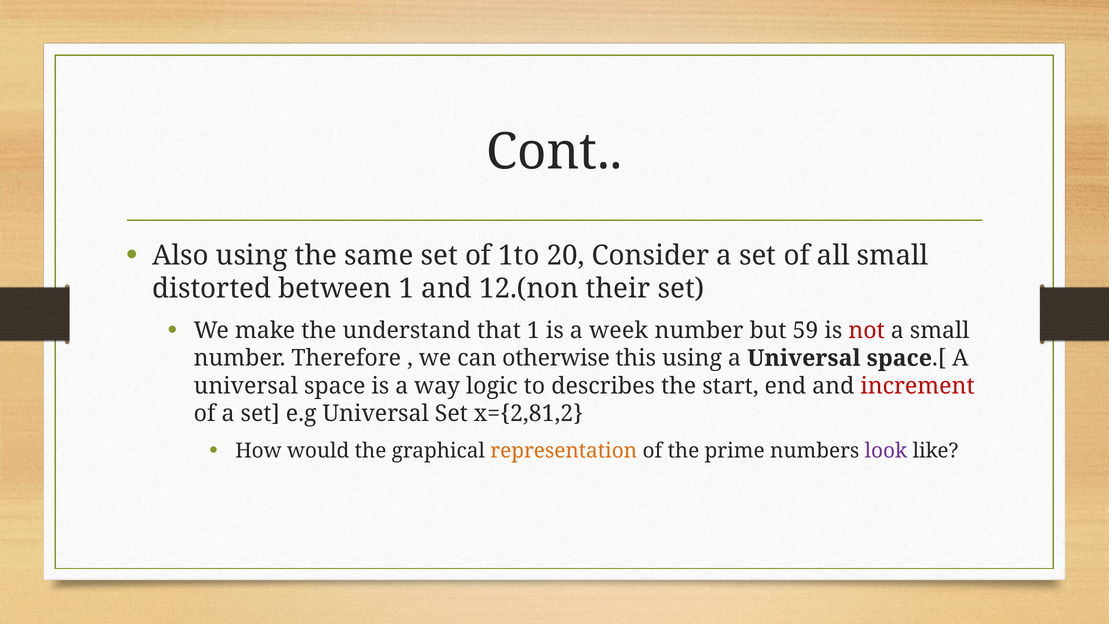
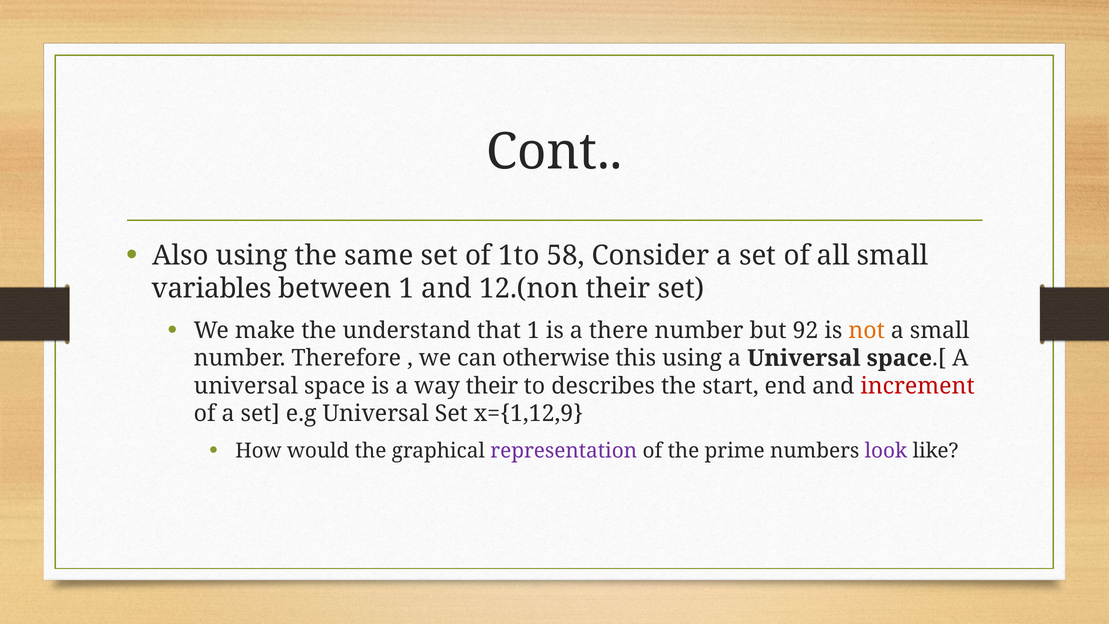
20: 20 -> 58
distorted: distorted -> variables
week: week -> there
59: 59 -> 92
not colour: red -> orange
way logic: logic -> their
x={2,81,2: x={2,81,2 -> x={1,12,9
representation colour: orange -> purple
